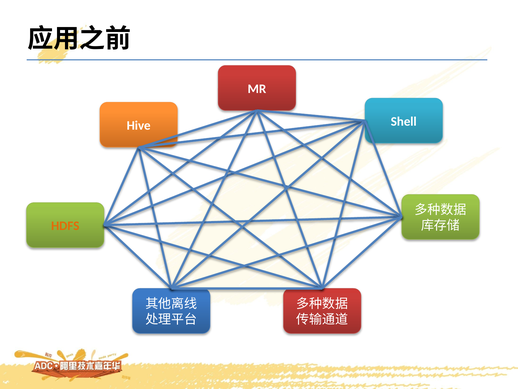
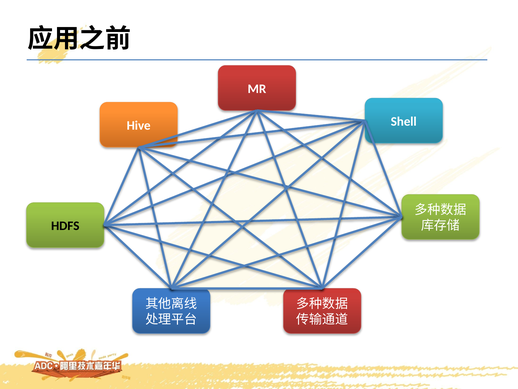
HDFS colour: orange -> black
